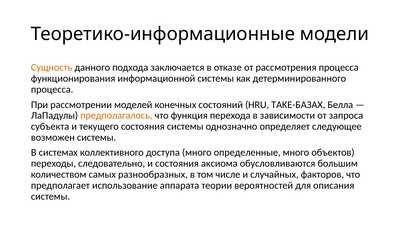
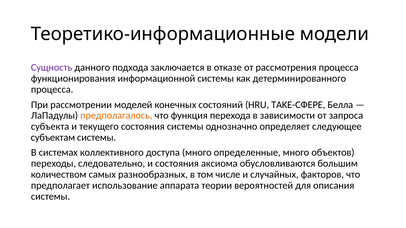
Сущность colour: orange -> purple
TAKE-БАЗАХ: TAKE-БАЗАХ -> TAKE-СФЕРЕ
возможен: возможен -> субъектам
